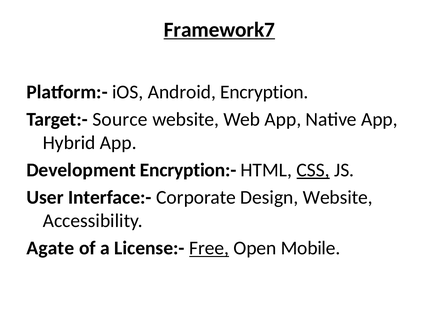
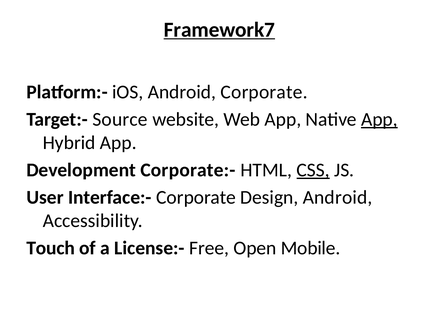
Android Encryption: Encryption -> Corporate
App at (379, 119) underline: none -> present
Encryption:-: Encryption:- -> Corporate:-
Design Website: Website -> Android
Agate: Agate -> Touch
Free underline: present -> none
